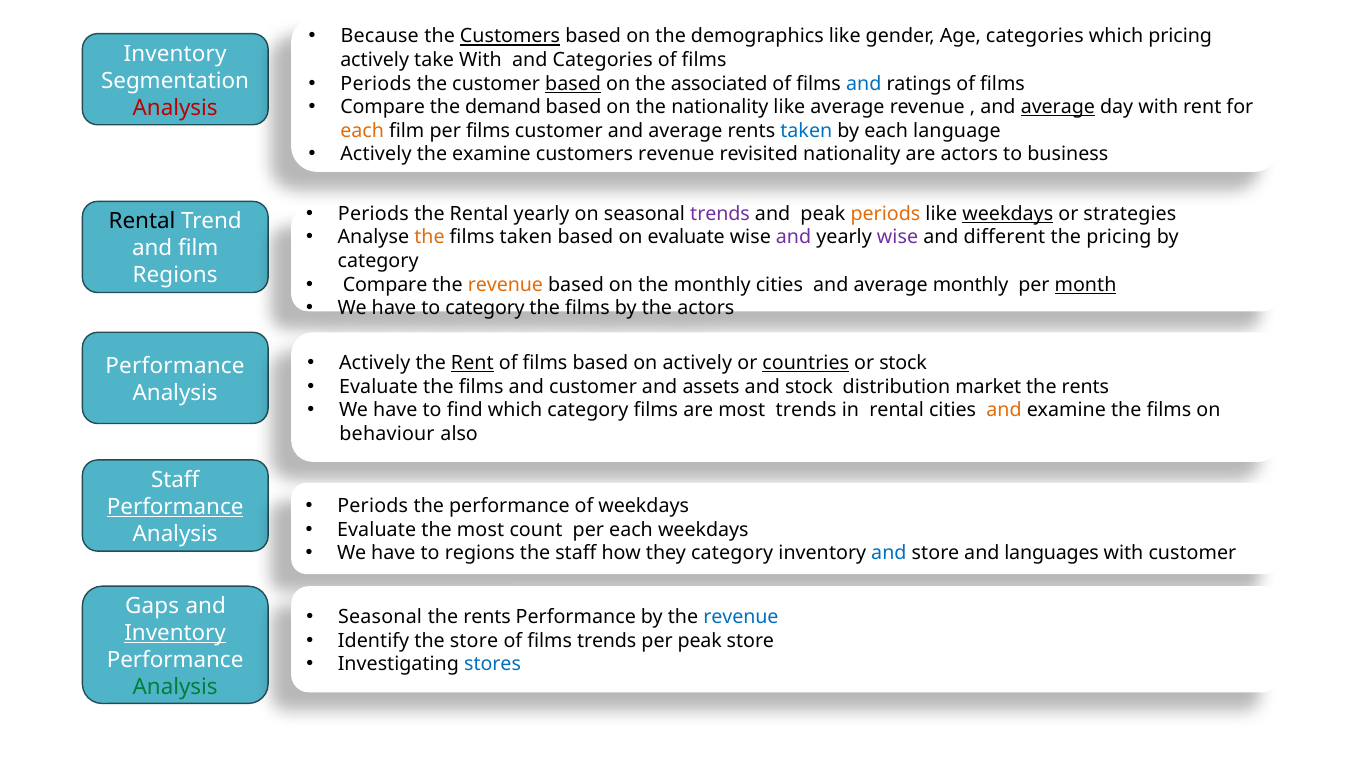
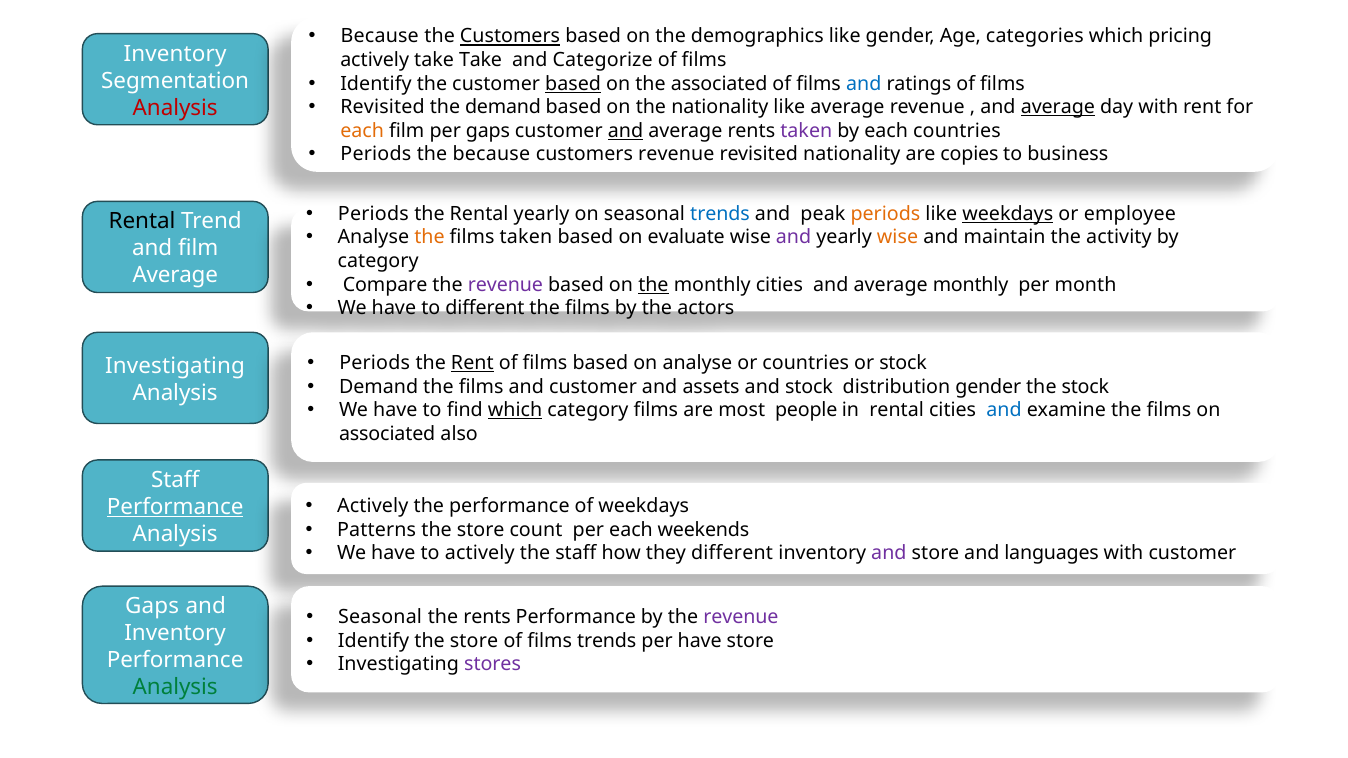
take With: With -> Take
and Categories: Categories -> Categorize
Periods at (376, 84): Periods -> Identify
Compare at (383, 107): Compare -> Revisited
per films: films -> gaps
and at (625, 131) underline: none -> present
taken at (806, 131) colour: blue -> purple
each language: language -> countries
Actively at (376, 155): Actively -> Periods
the examine: examine -> because
are actors: actors -> copies
trends at (720, 214) colour: purple -> blue
strategies: strategies -> employee
wise at (898, 238) colour: purple -> orange
different: different -> maintain
the pricing: pricing -> activity
Regions at (175, 276): Regions -> Average
revenue at (505, 285) colour: orange -> purple
the at (653, 285) underline: none -> present
month underline: present -> none
to category: category -> different
Actively at (375, 363): Actively -> Periods
on actively: actively -> analyse
countries at (806, 363) underline: present -> none
Performance at (175, 366): Performance -> Investigating
Evaluate at (379, 387): Evaluate -> Demand
distribution market: market -> gender
rents at (1085, 387): rents -> stock
which at (515, 410) underline: none -> present
most trends: trends -> people
and at (1004, 410) colour: orange -> blue
behaviour at (387, 434): behaviour -> associated
Periods at (373, 506): Periods -> Actively
Evaluate at (377, 530): Evaluate -> Patterns
most at (481, 530): most -> store
each weekdays: weekdays -> weekends
to regions: regions -> actively
they category: category -> different
and at (889, 554) colour: blue -> purple
revenue at (741, 617) colour: blue -> purple
Inventory at (175, 633) underline: present -> none
per peak: peak -> have
stores colour: blue -> purple
